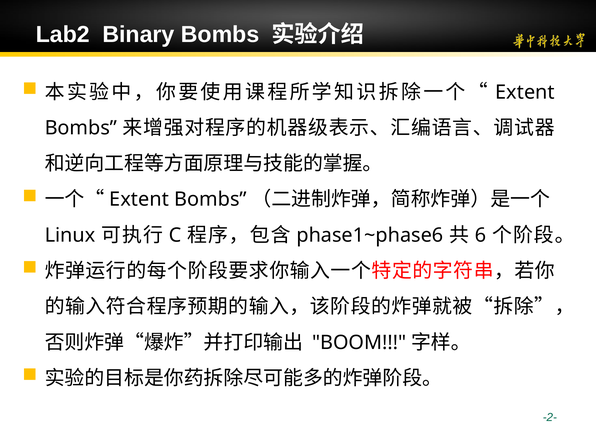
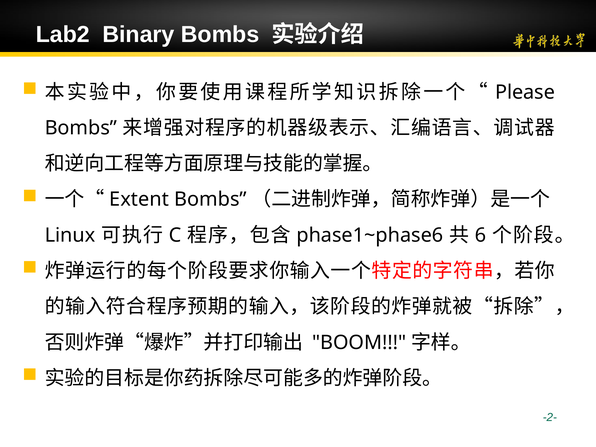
Extent at (525, 92): Extent -> Please
